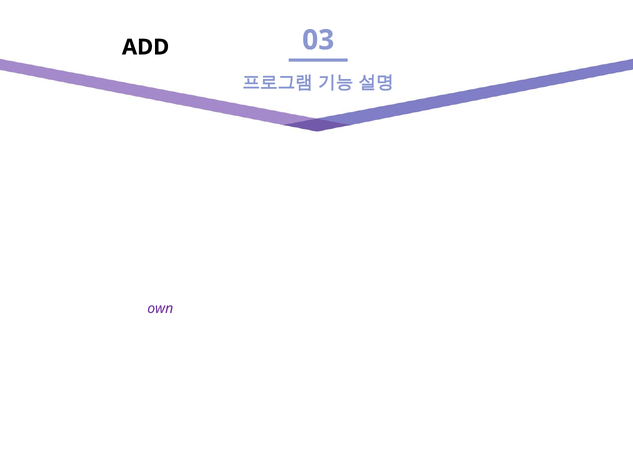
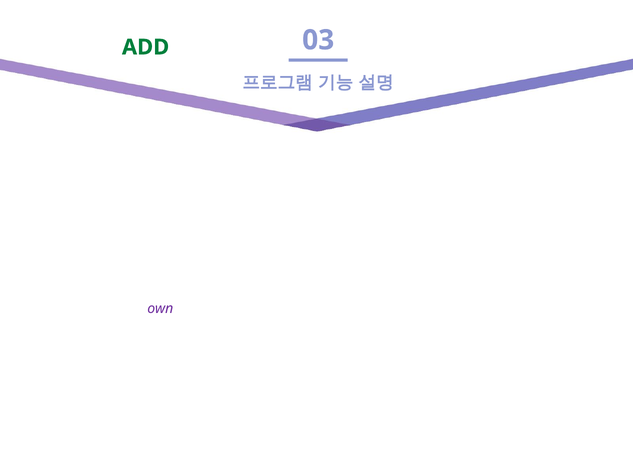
ADD colour: black -> green
